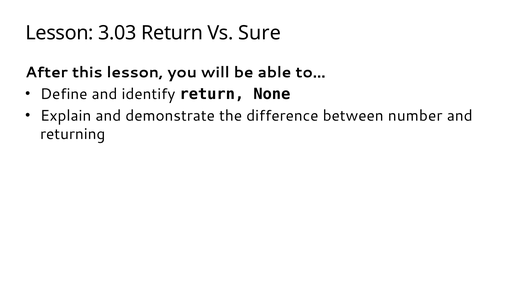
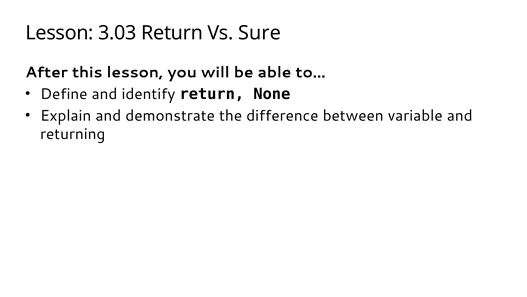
number: number -> variable
